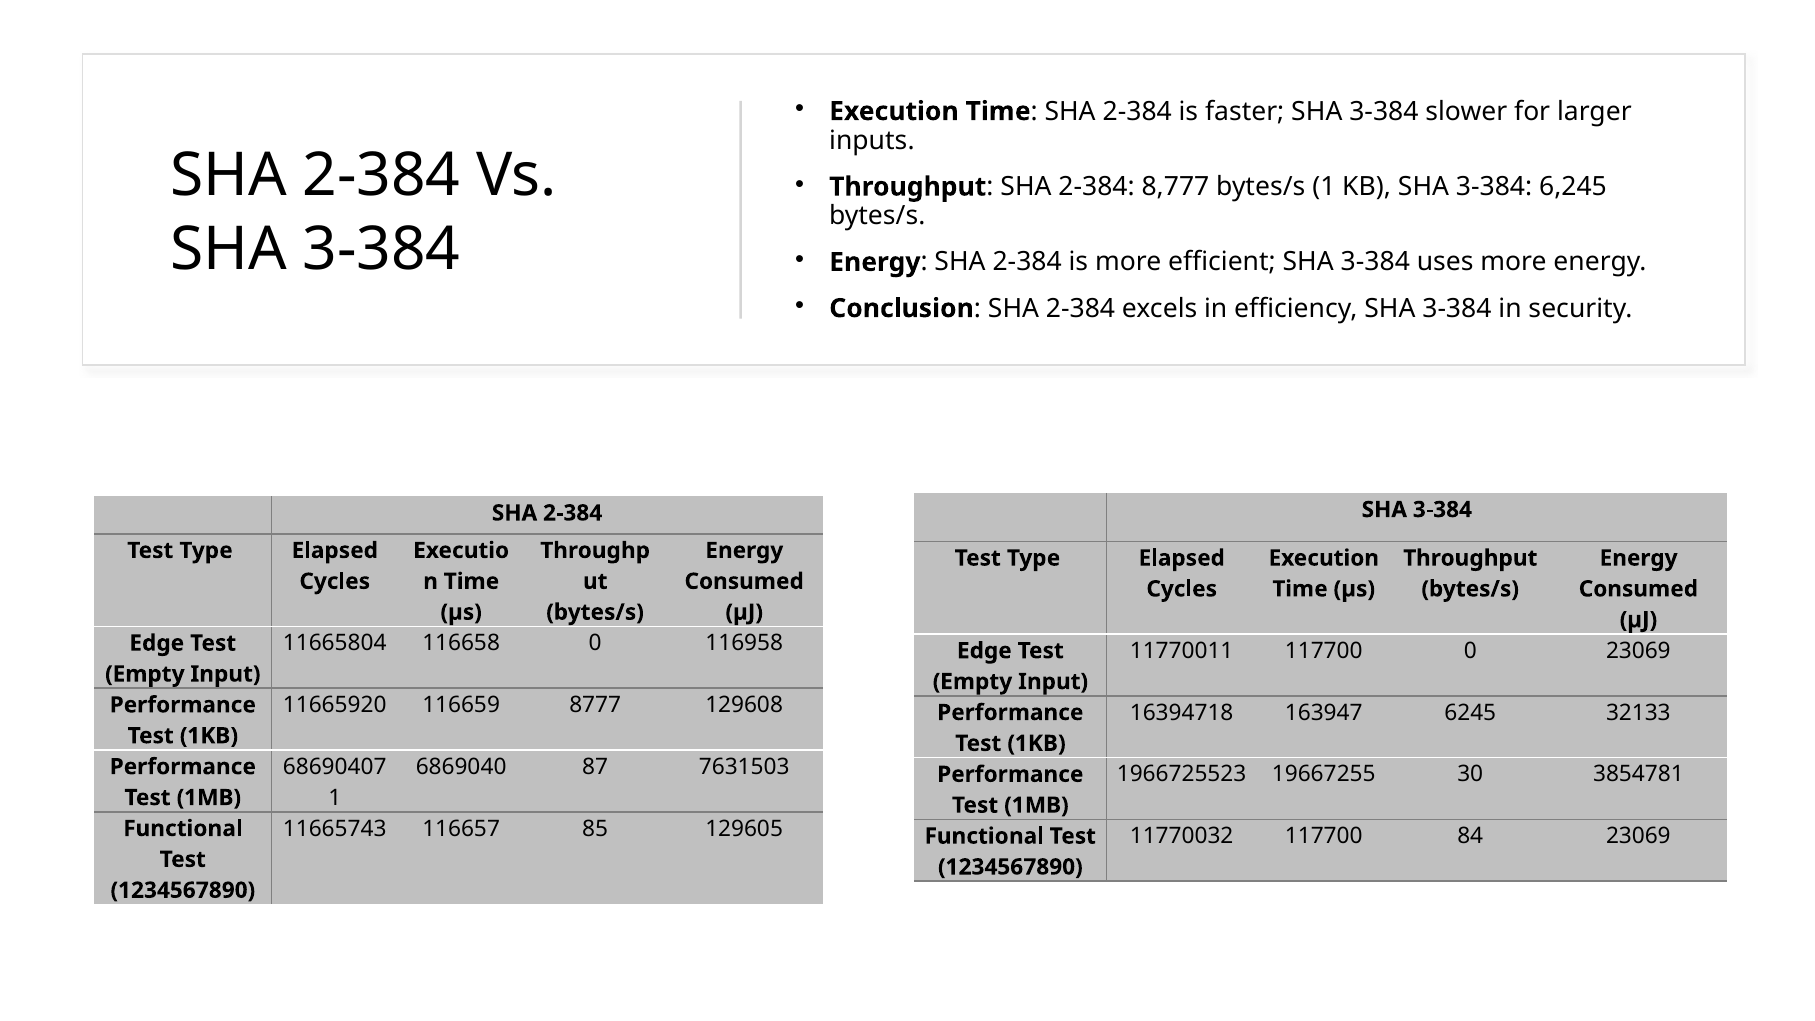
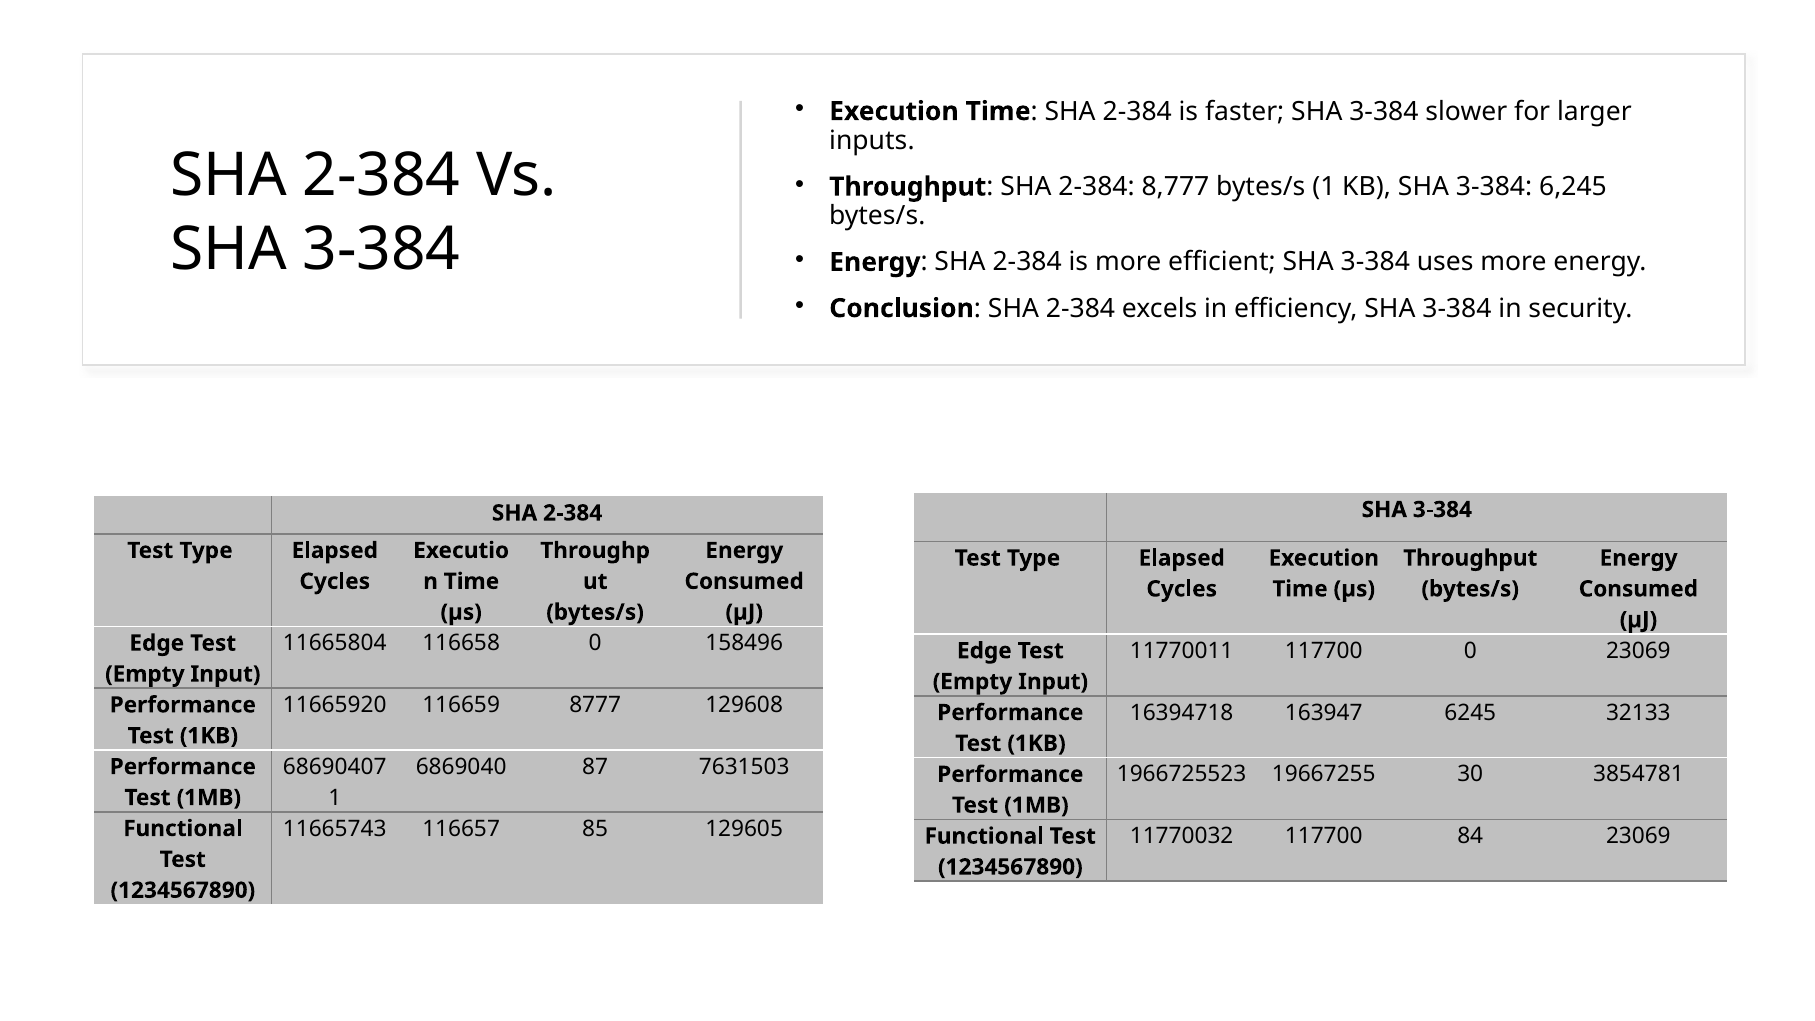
116958: 116958 -> 158496
